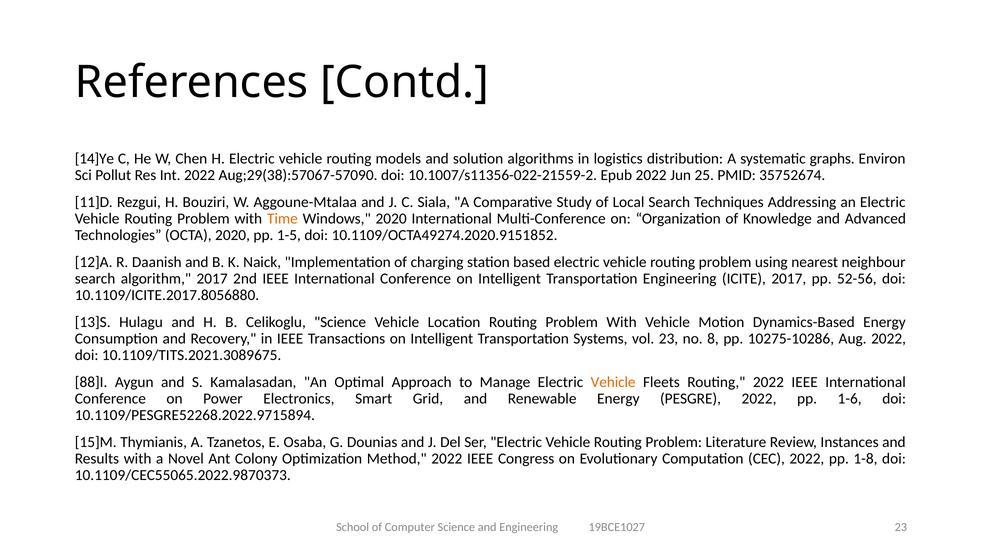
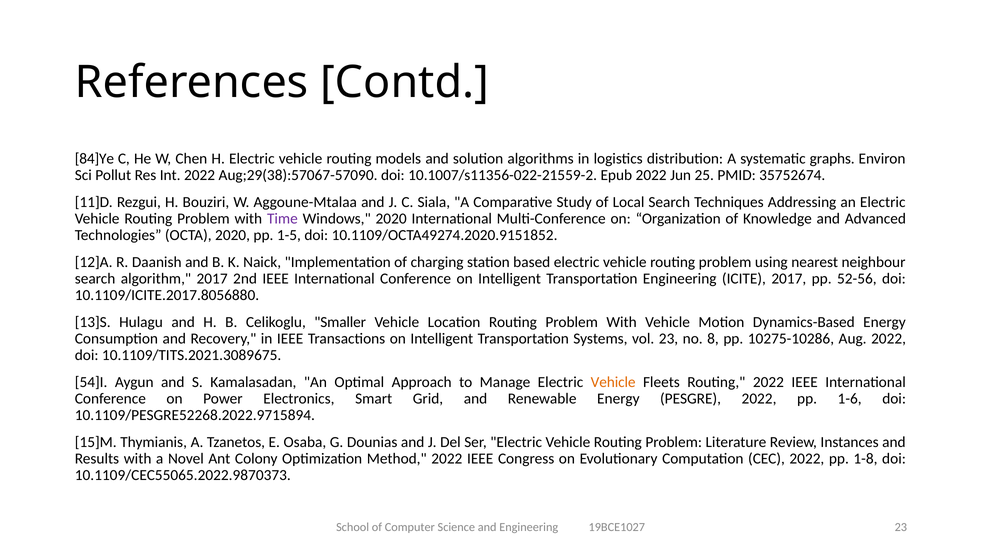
14]Ye: 14]Ye -> 84]Ye
Time colour: orange -> purple
Celikoglu Science: Science -> Smaller
88]I: 88]I -> 54]I
